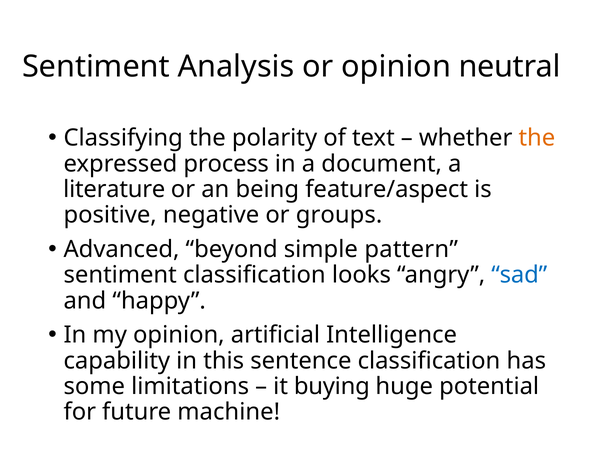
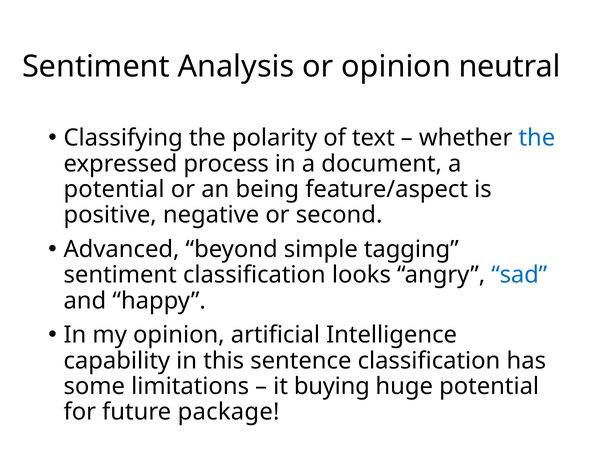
the at (537, 138) colour: orange -> blue
literature at (114, 190): literature -> potential
groups: groups -> second
pattern: pattern -> tagging
machine: machine -> package
